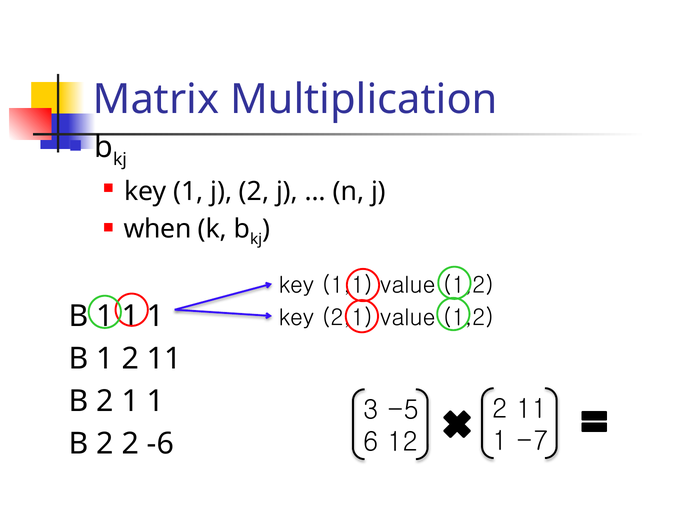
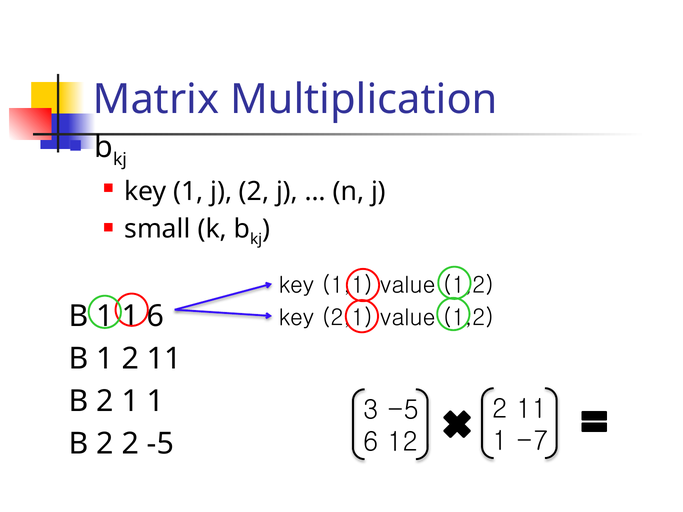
when: when -> small
1 1 1: 1 -> 6
2 -6: -6 -> -5
